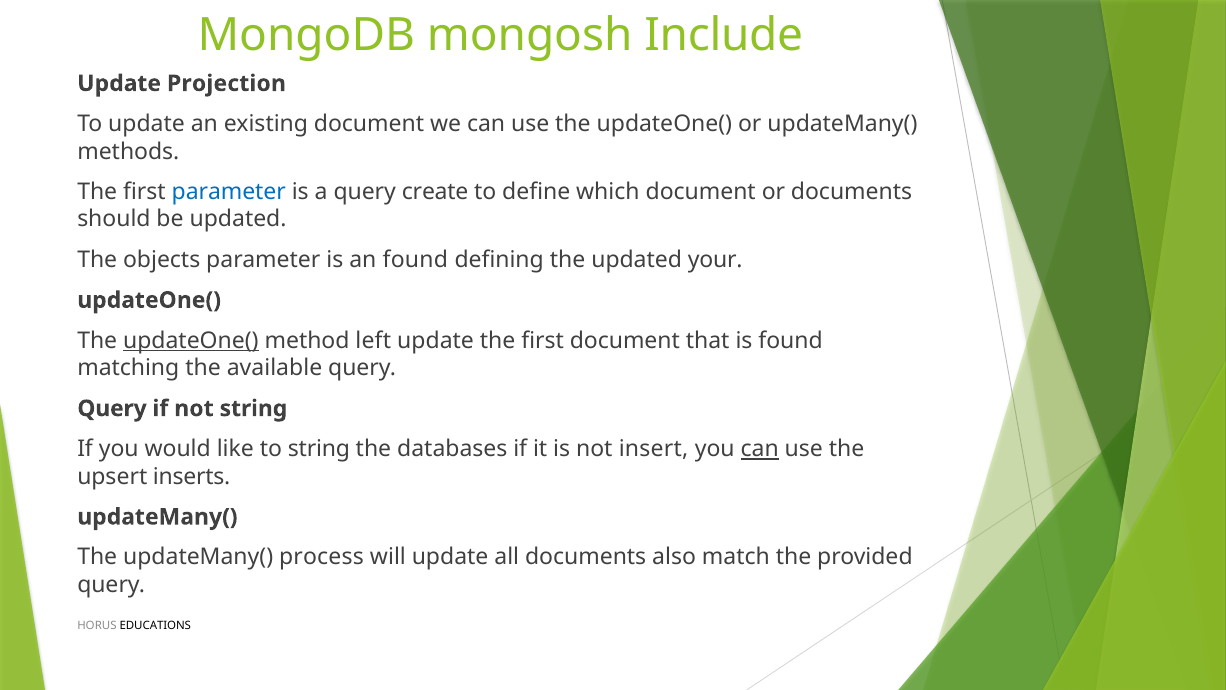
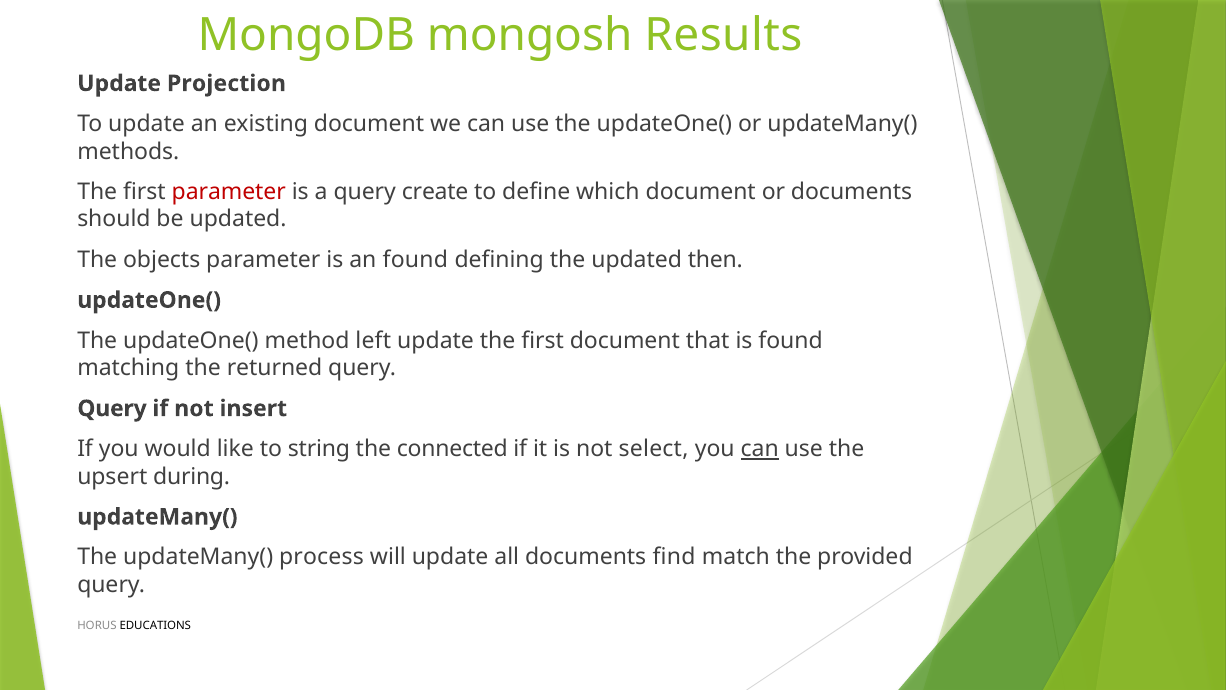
Include: Include -> Results
parameter at (229, 192) colour: blue -> red
your: your -> then
updateOne( at (191, 340) underline: present -> none
available: available -> returned
not string: string -> insert
databases: databases -> connected
insert: insert -> select
inserts: inserts -> during
also: also -> find
